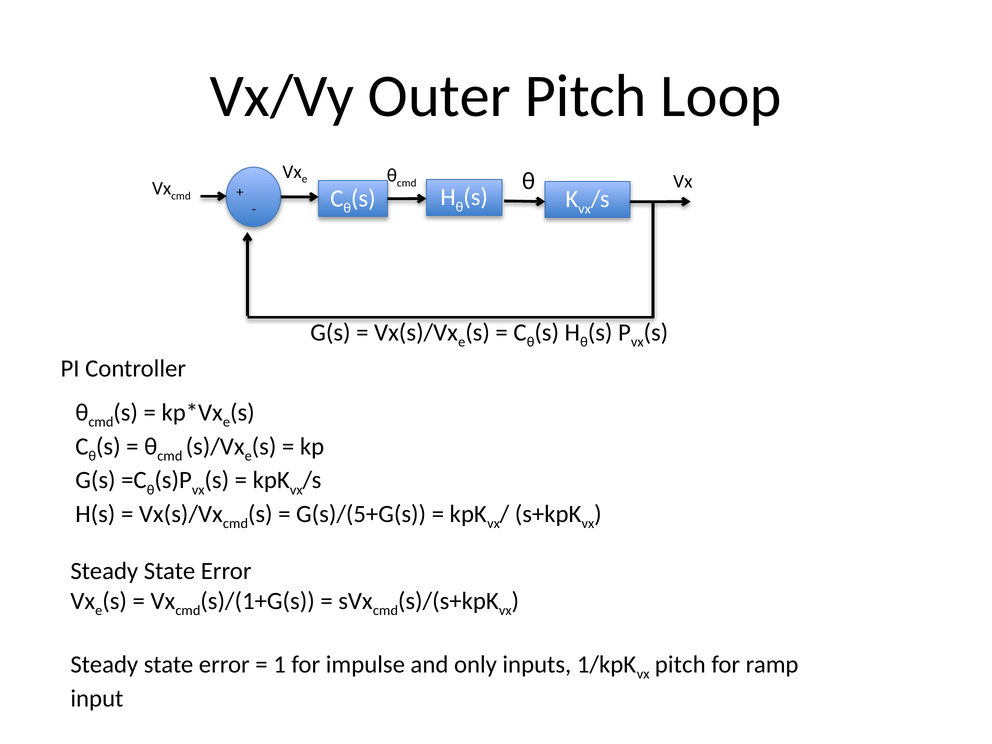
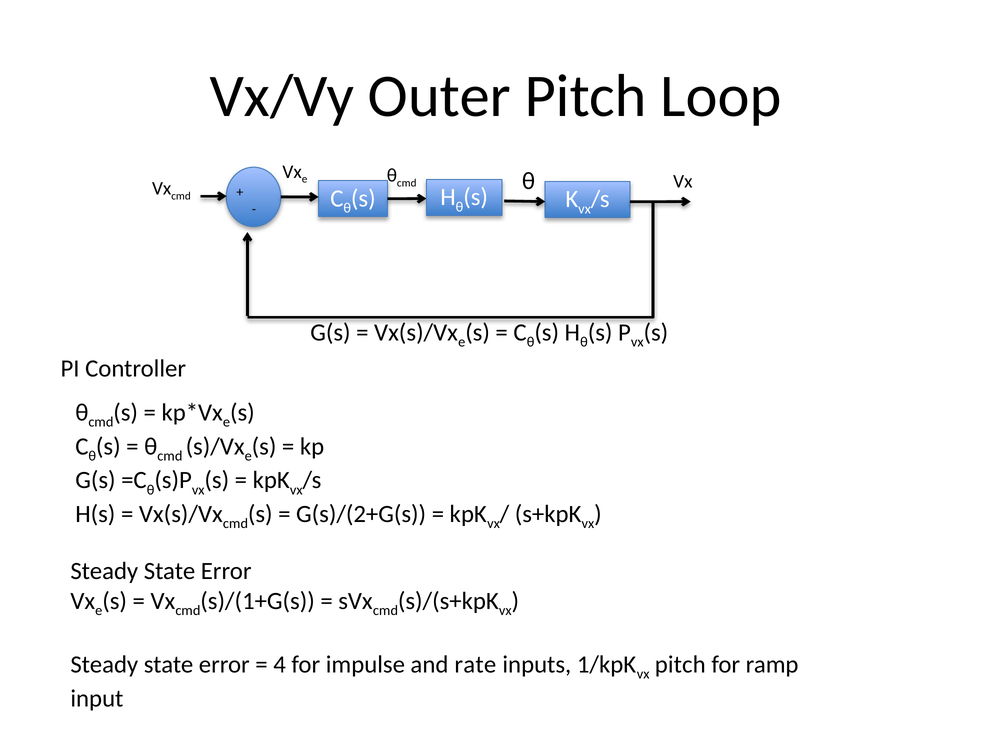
G(s)/(5+G(s: G(s)/(5+G(s -> G(s)/(2+G(s
1: 1 -> 4
only: only -> rate
